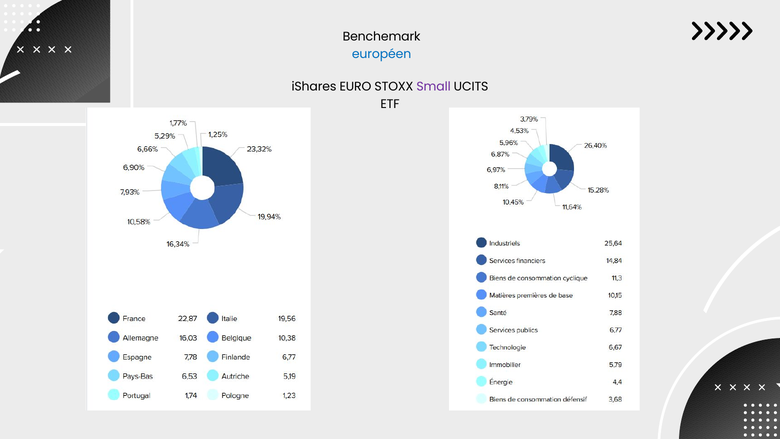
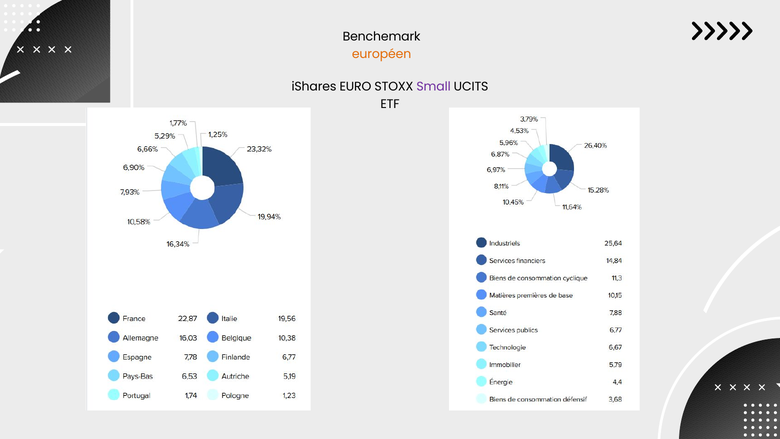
européen colour: blue -> orange
